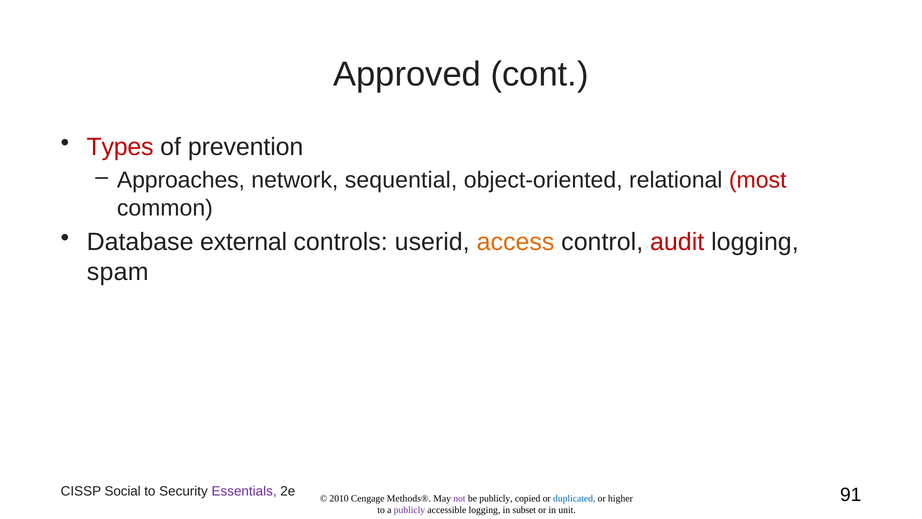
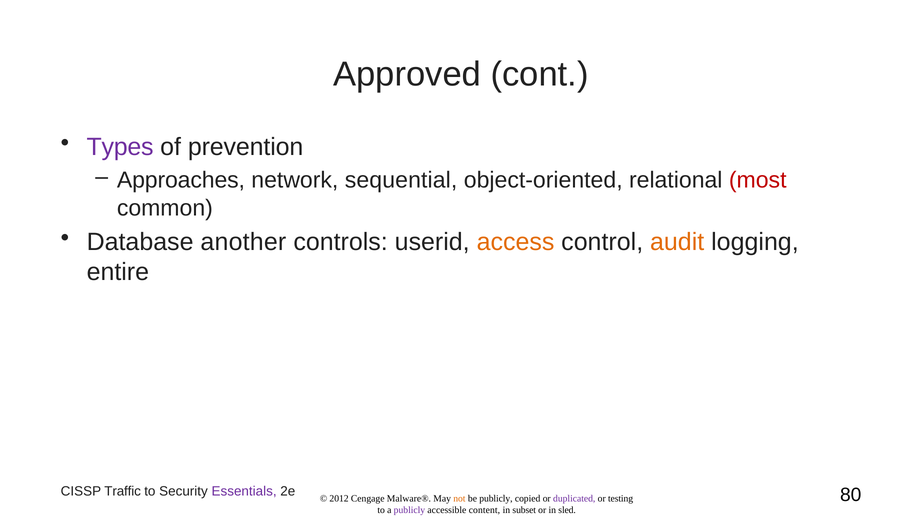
Types colour: red -> purple
external: external -> another
audit colour: red -> orange
spam: spam -> entire
Social: Social -> Traffic
91: 91 -> 80
2010: 2010 -> 2012
Methods®: Methods® -> Malware®
not colour: purple -> orange
duplicated colour: blue -> purple
higher: higher -> testing
accessible logging: logging -> content
unit: unit -> sled
